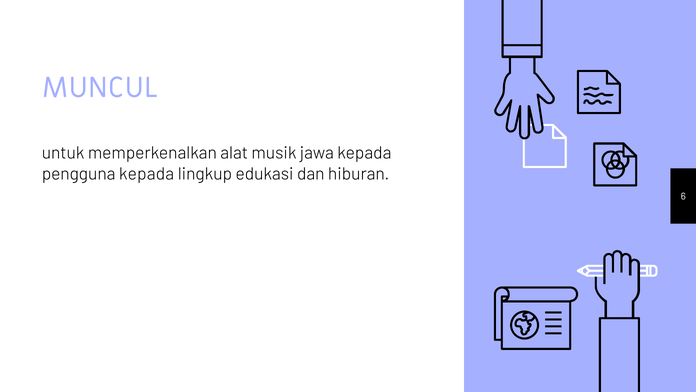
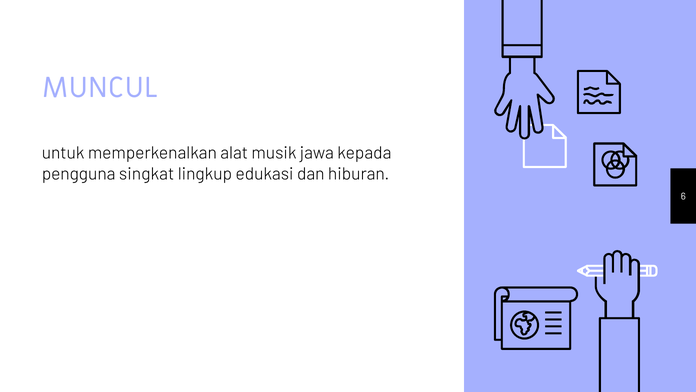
pengguna kepada: kepada -> singkat
